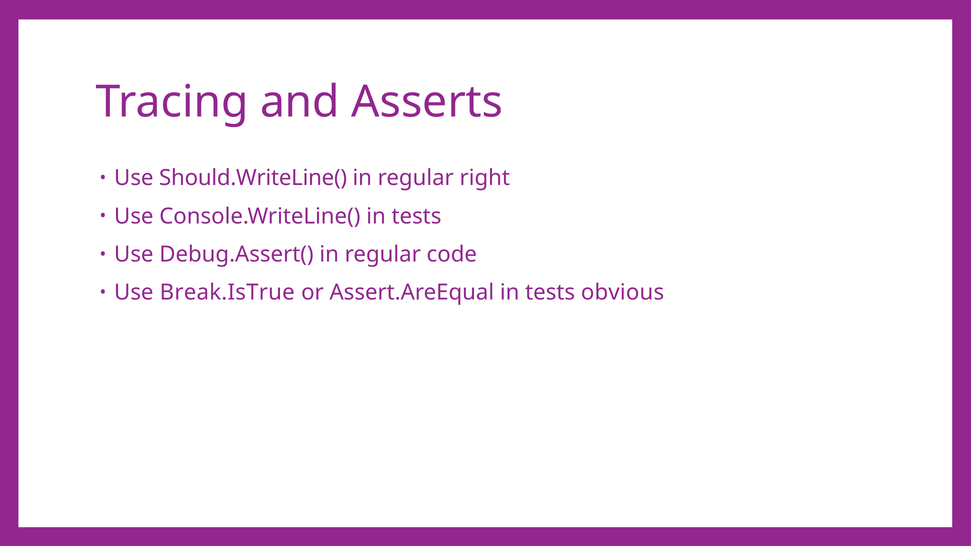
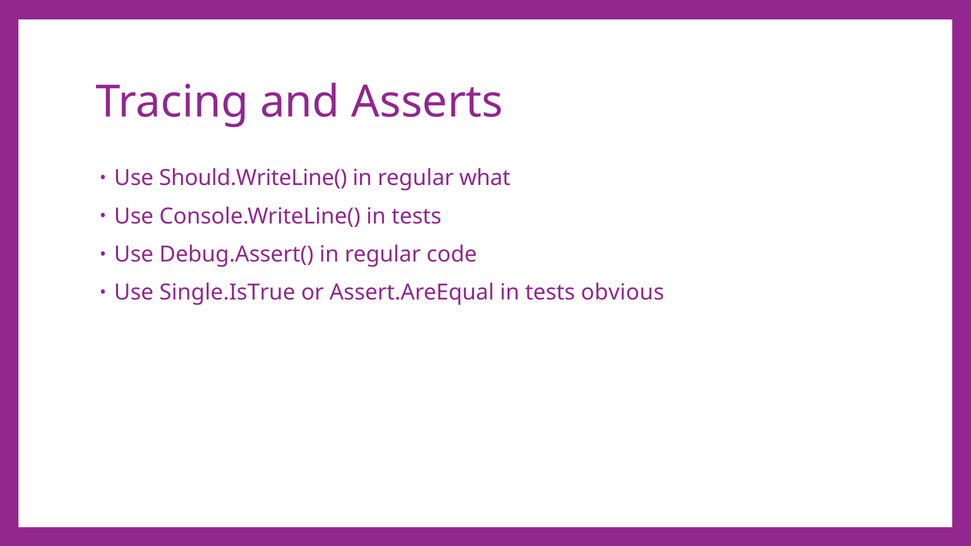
right: right -> what
Break.IsTrue: Break.IsTrue -> Single.IsTrue
